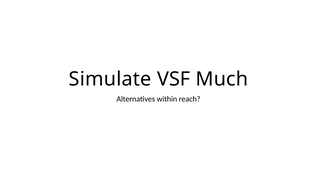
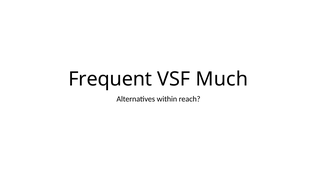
Simulate: Simulate -> Frequent
